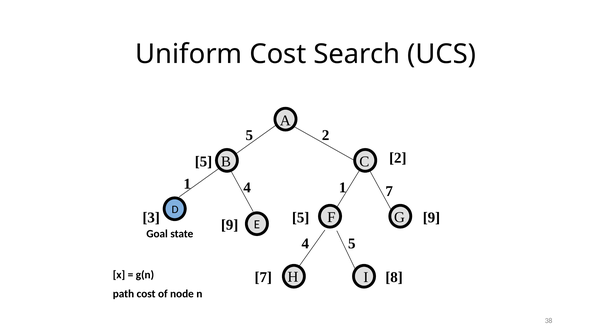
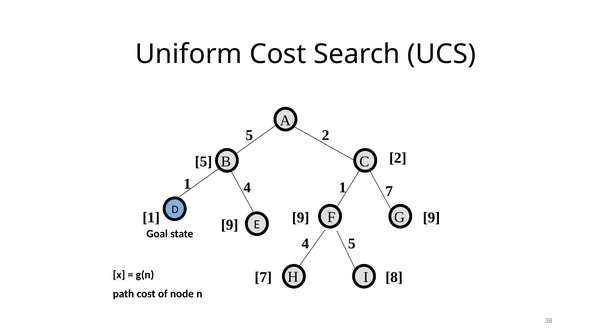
3 at (151, 218): 3 -> 1
5 at (301, 218): 5 -> 9
